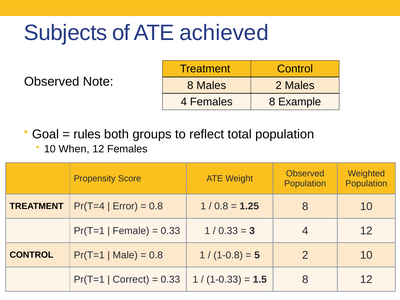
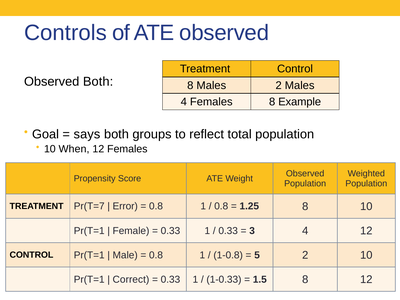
Subjects: Subjects -> Controls
ATE achieved: achieved -> observed
Observed Note: Note -> Both
rules: rules -> says
Pr(T=4: Pr(T=4 -> Pr(T=7
